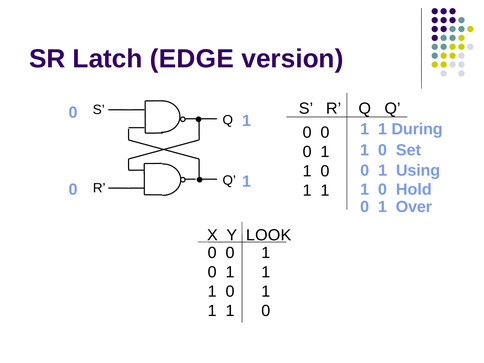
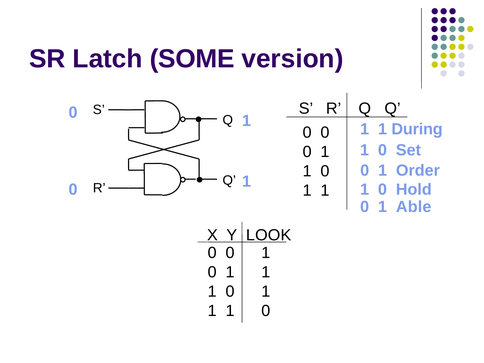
EDGE: EDGE -> SOME
Using: Using -> Order
Over: Over -> Able
